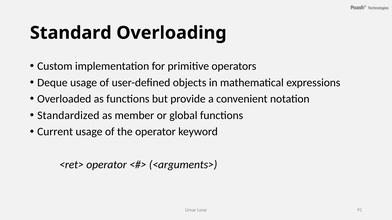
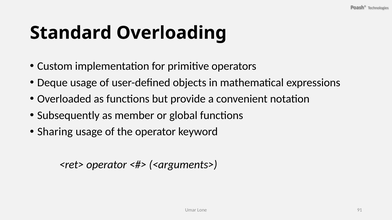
Standardized: Standardized -> Subsequently
Current: Current -> Sharing
